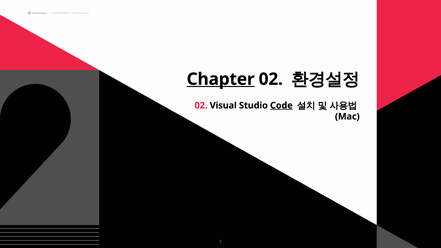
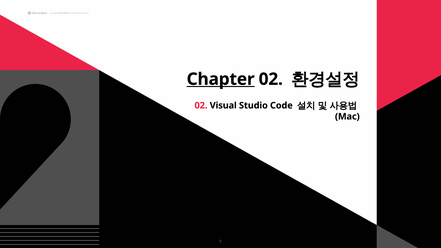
Code underline: present -> none
